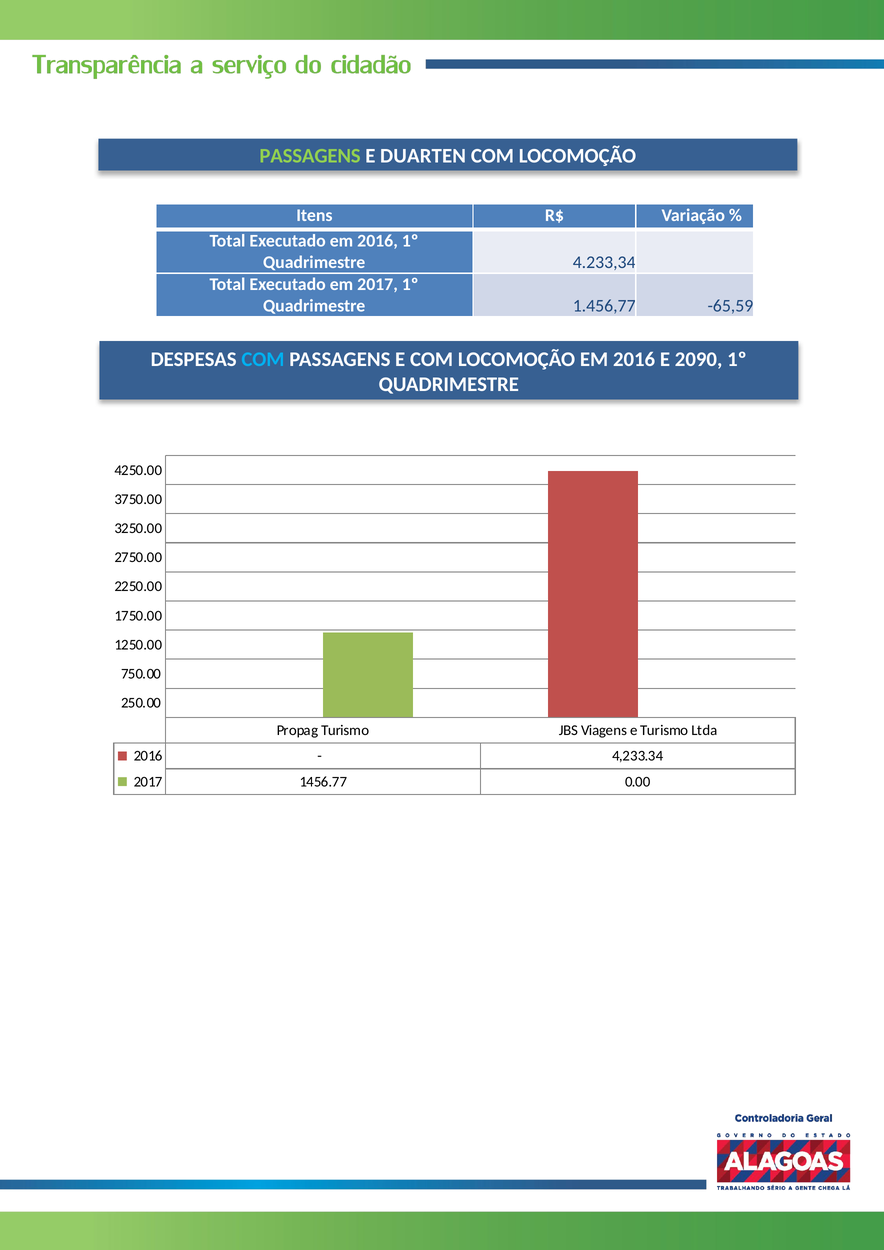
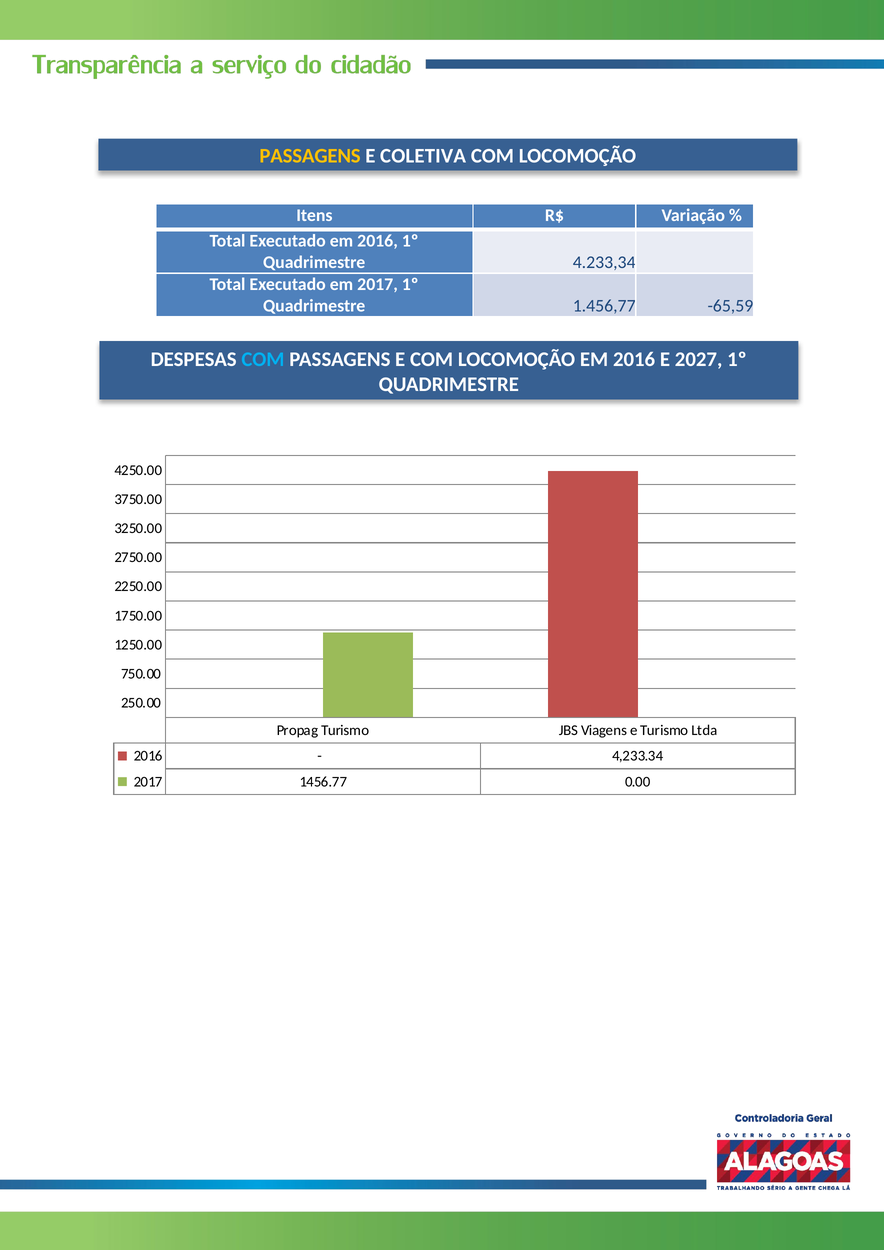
PASSAGENS at (310, 156) colour: light green -> yellow
DUARTEN: DUARTEN -> COLETIVA
2090: 2090 -> 2027
